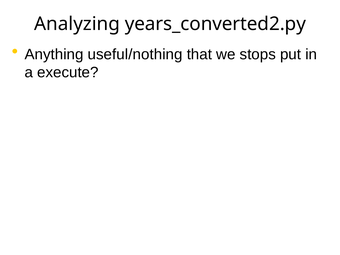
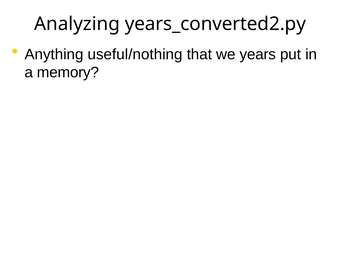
stops: stops -> years
execute: execute -> memory
